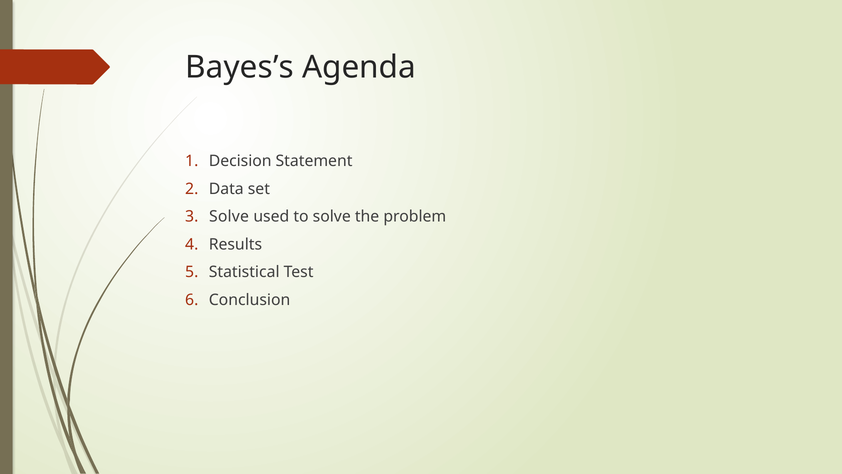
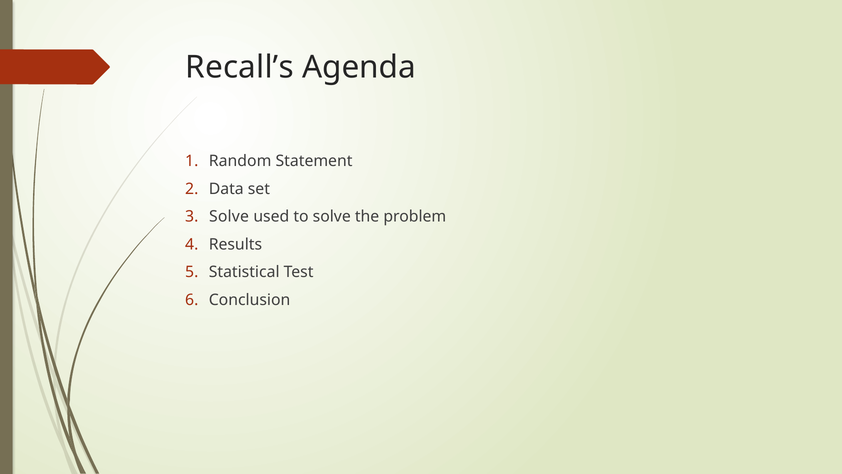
Bayes’s: Bayes’s -> Recall’s
Decision: Decision -> Random
